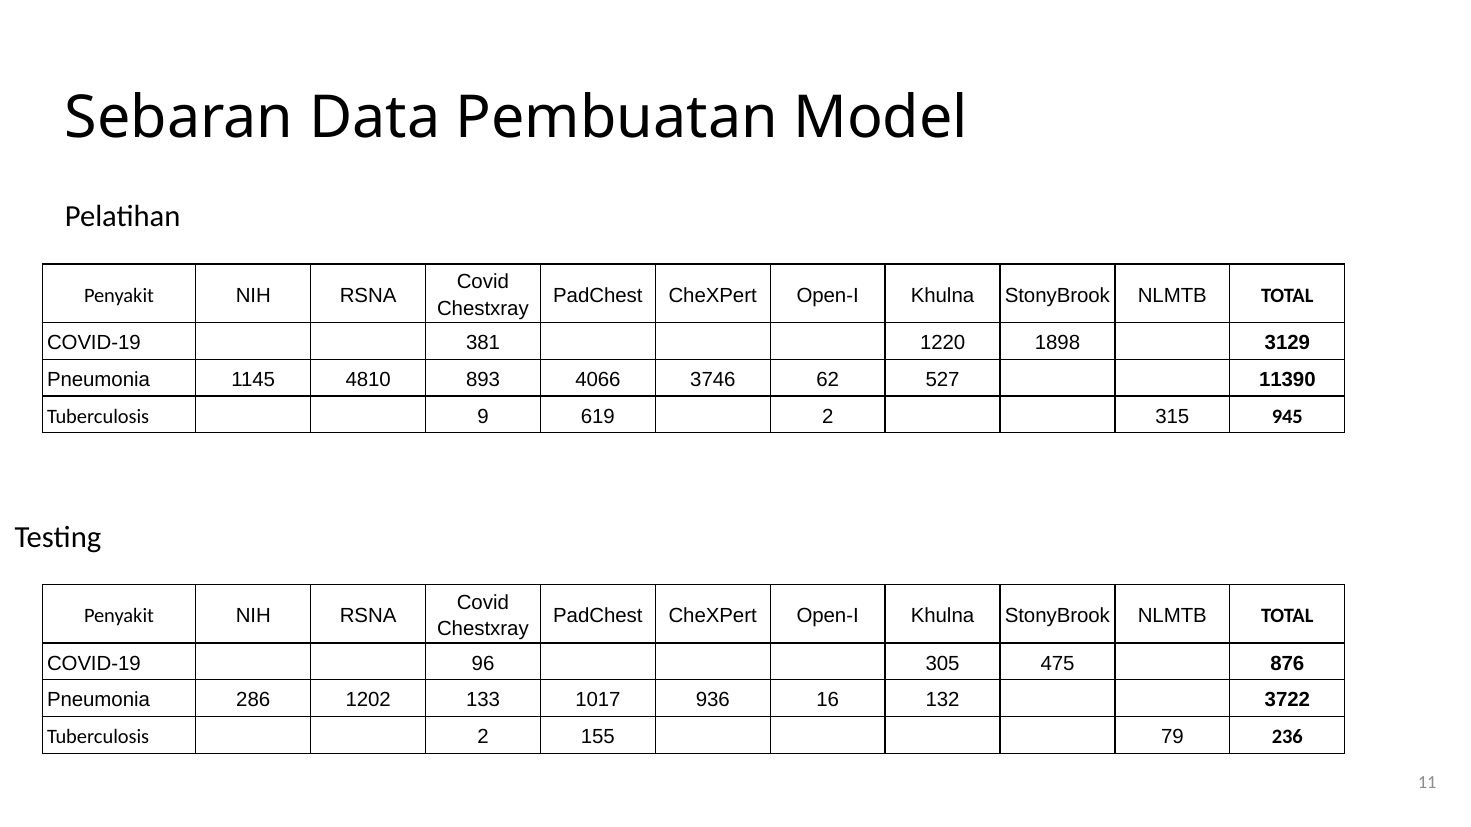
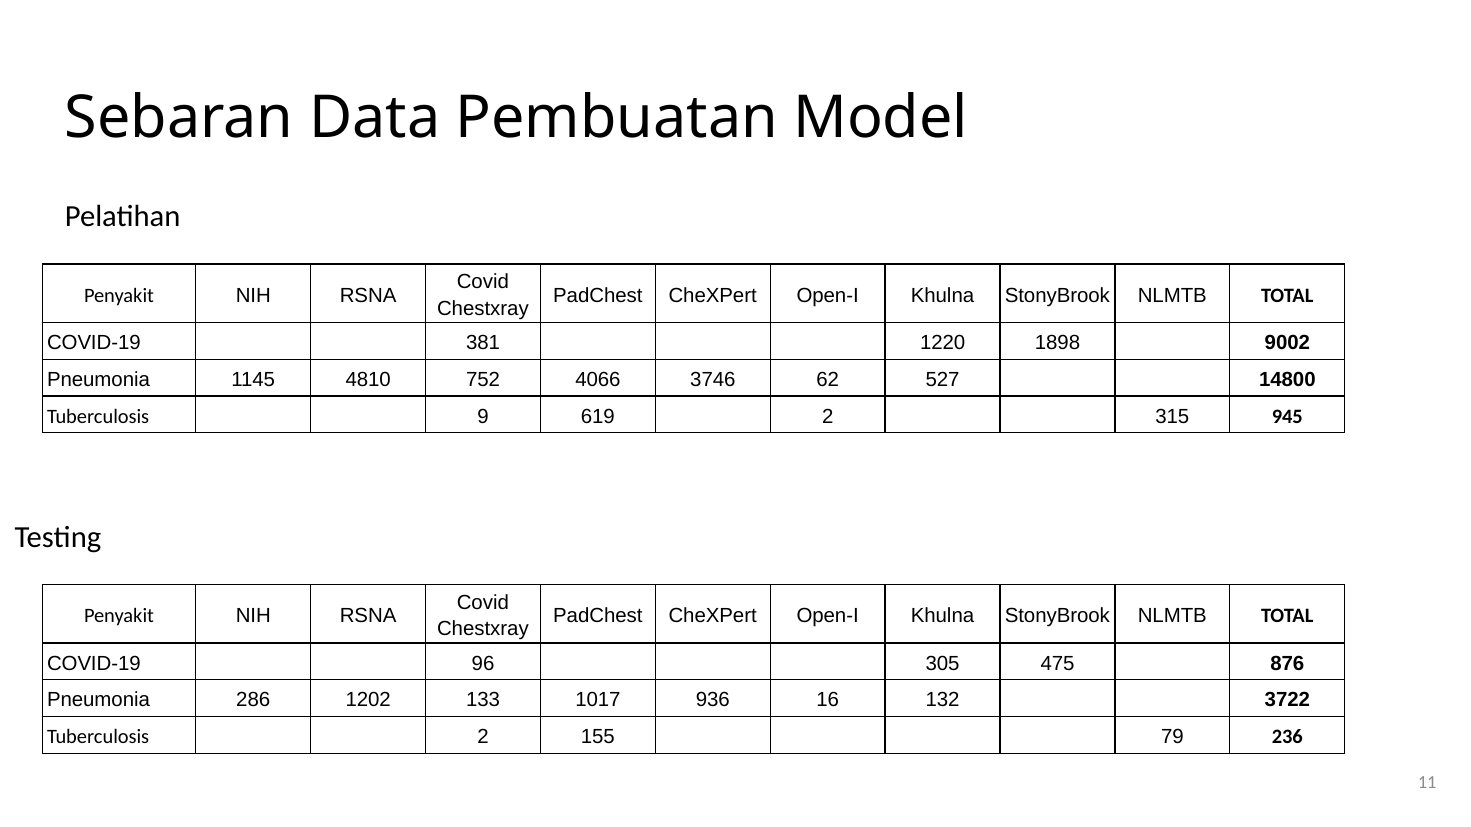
3129: 3129 -> 9002
893: 893 -> 752
11390: 11390 -> 14800
